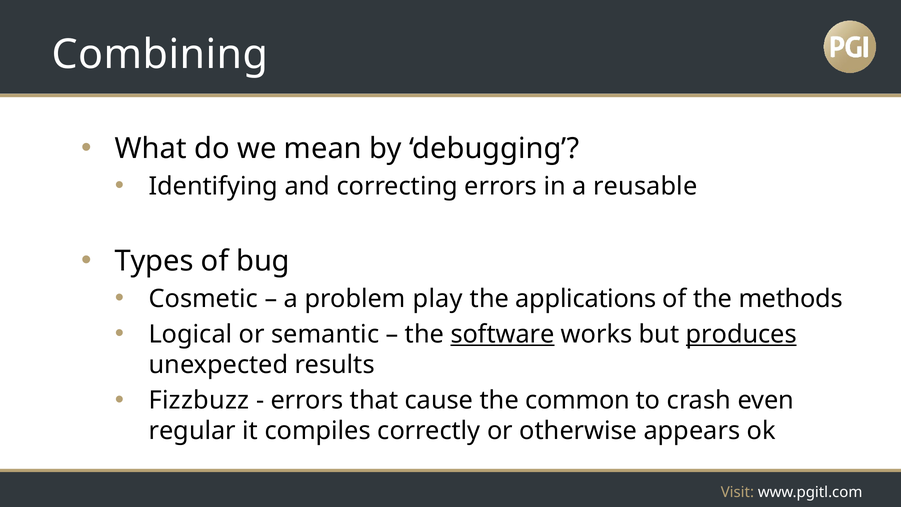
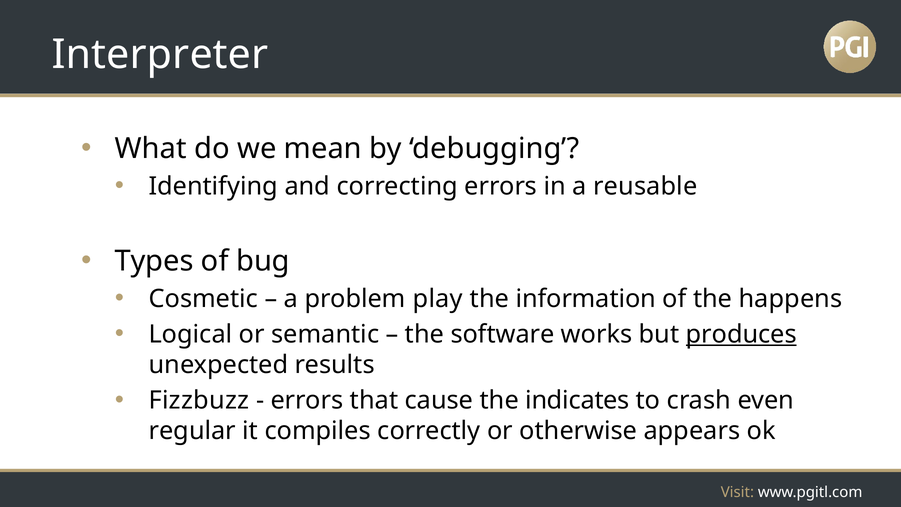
Combining: Combining -> Interpreter
applications: applications -> information
methods: methods -> happens
software underline: present -> none
common: common -> indicates
